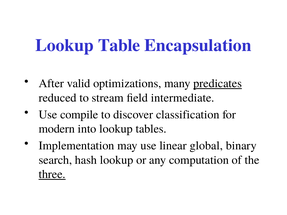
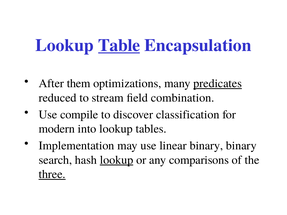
Table underline: none -> present
valid: valid -> them
intermediate: intermediate -> combination
linear global: global -> binary
lookup at (117, 160) underline: none -> present
computation: computation -> comparisons
